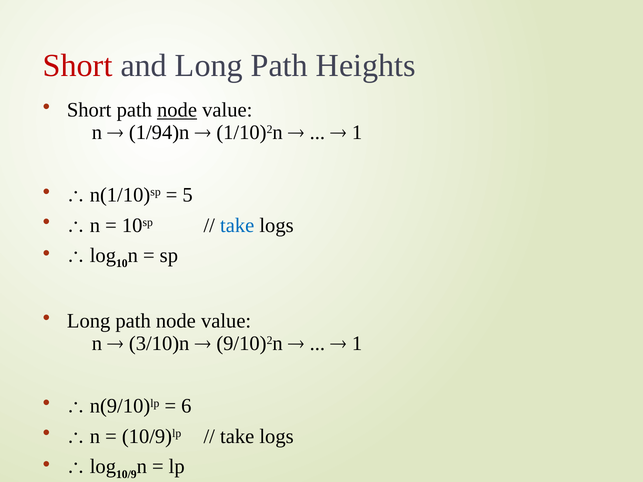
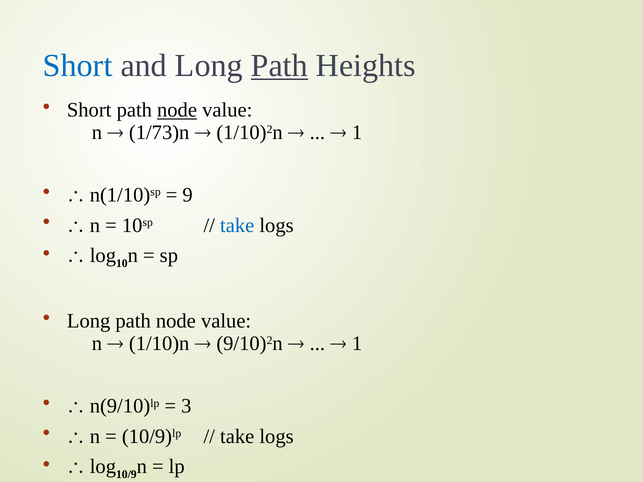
Short at (78, 65) colour: red -> blue
Path at (279, 65) underline: none -> present
1/94)n: 1/94)n -> 1/73)n
5: 5 -> 9
3/10)n: 3/10)n -> 1/10)n
6: 6 -> 3
